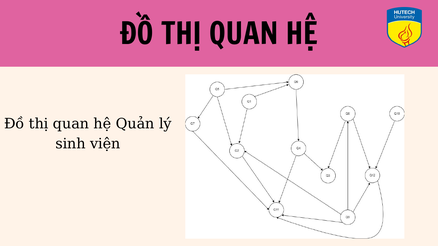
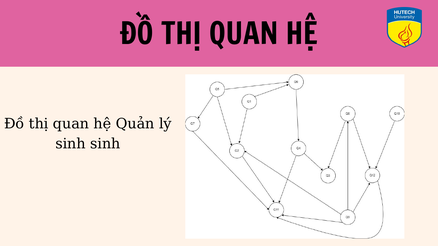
sinh viện: viện -> sinh
